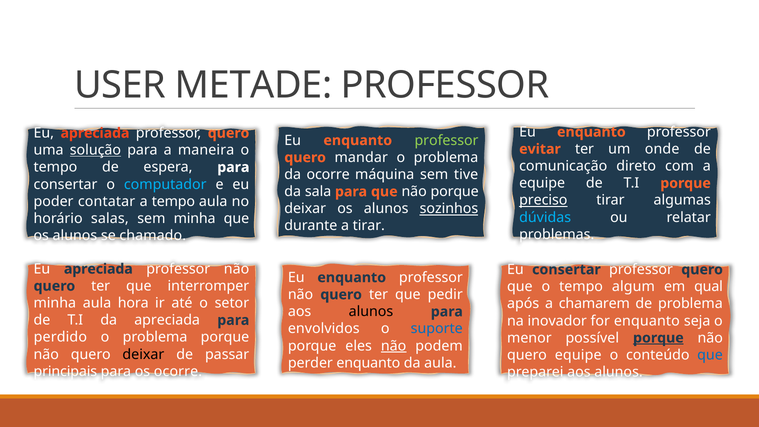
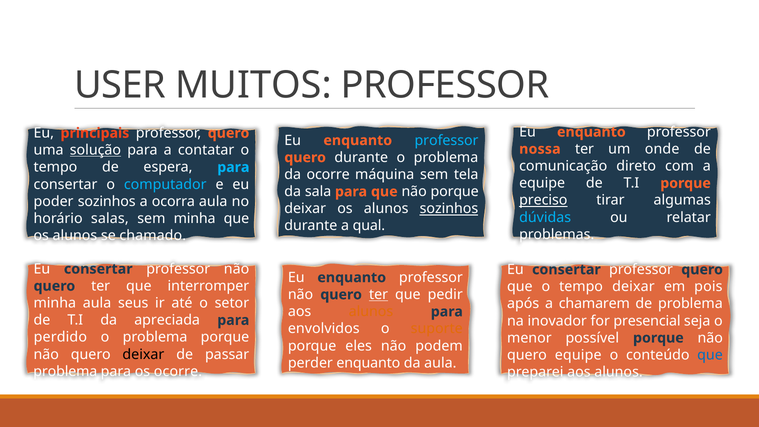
METADE: METADE -> MUITOS
apreciada at (95, 133): apreciada -> principais
professor at (447, 140) colour: light green -> light blue
maneira: maneira -> contatar
evitar: evitar -> nossa
quero mandar: mandar -> durante
para at (233, 167) colour: white -> light blue
tive: tive -> tela
poder contatar: contatar -> sozinhos
a tempo: tempo -> ocorra
a tirar: tirar -> qual
apreciada at (98, 269): apreciada -> consertar
tempo algum: algum -> deixar
qual: qual -> pois
ter at (379, 295) underline: none -> present
hora: hora -> seus
alunos at (371, 312) colour: black -> orange
for enquanto: enquanto -> presencial
suporte colour: blue -> orange
porque at (658, 338) underline: present -> none
não at (394, 346) underline: present -> none
principais at (65, 371): principais -> problema
